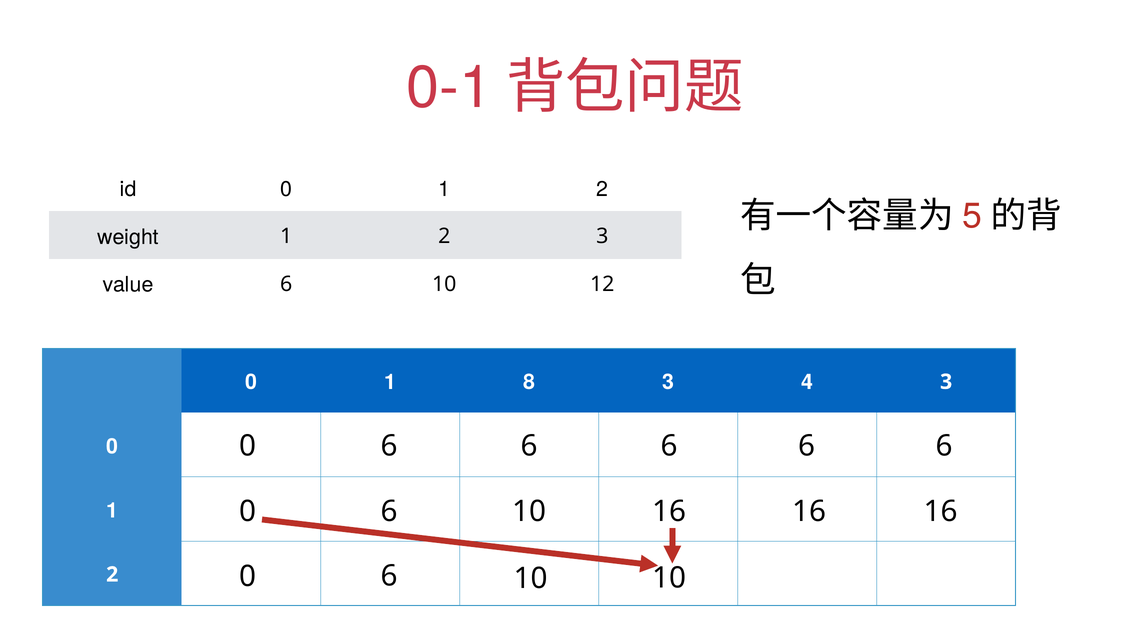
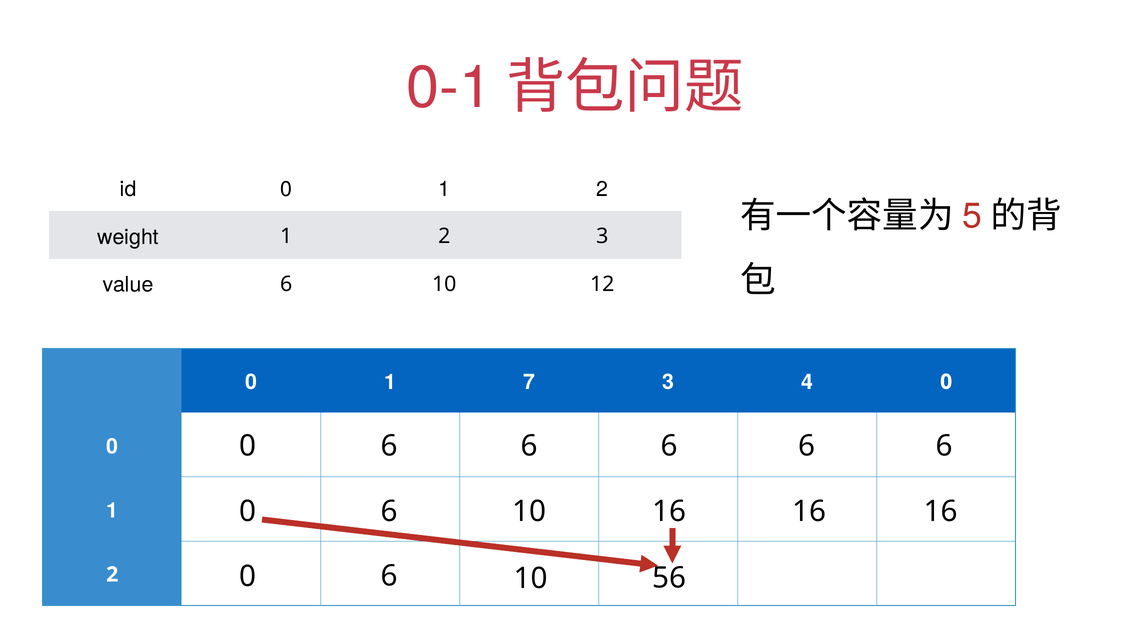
8: 8 -> 7
4 3: 3 -> 0
10 10: 10 -> 56
